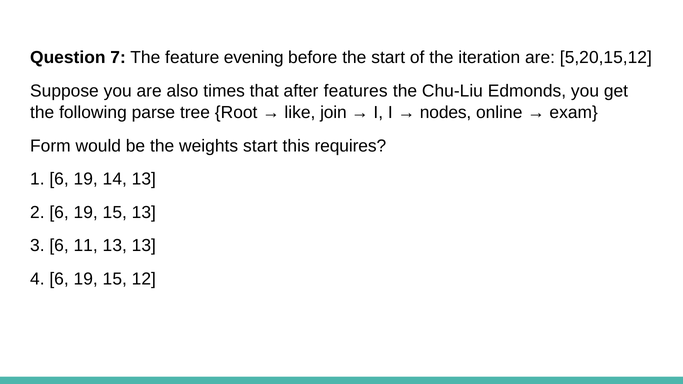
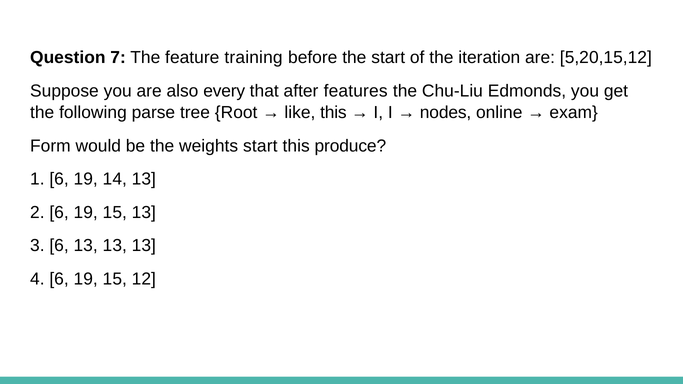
evening: evening -> training
times: times -> every
like join: join -> this
requires: requires -> produce
6 11: 11 -> 13
